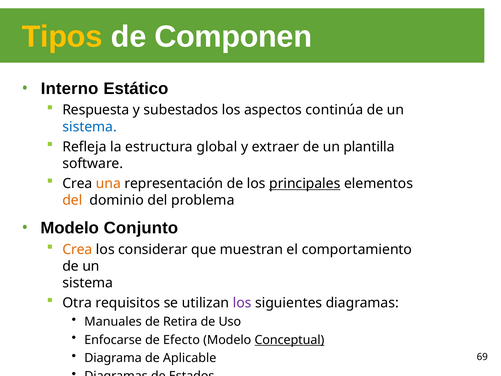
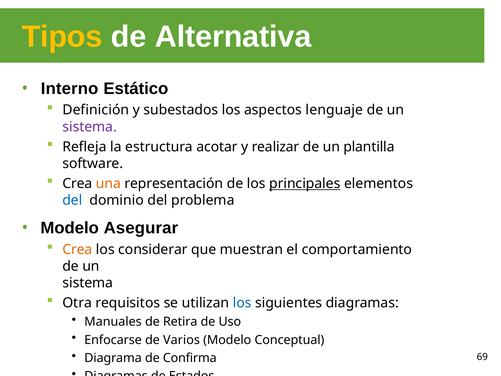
Componen: Componen -> Alternativa
Respuesta: Respuesta -> Definición
continúa: continúa -> lenguaje
sistema at (90, 127) colour: blue -> purple
global: global -> acotar
extraer: extraer -> realizar
del at (72, 200) colour: orange -> blue
Conjunto: Conjunto -> Asegurar
los at (242, 303) colour: purple -> blue
Efecto: Efecto -> Varios
Conceptual underline: present -> none
Aplicable: Aplicable -> Confirma
